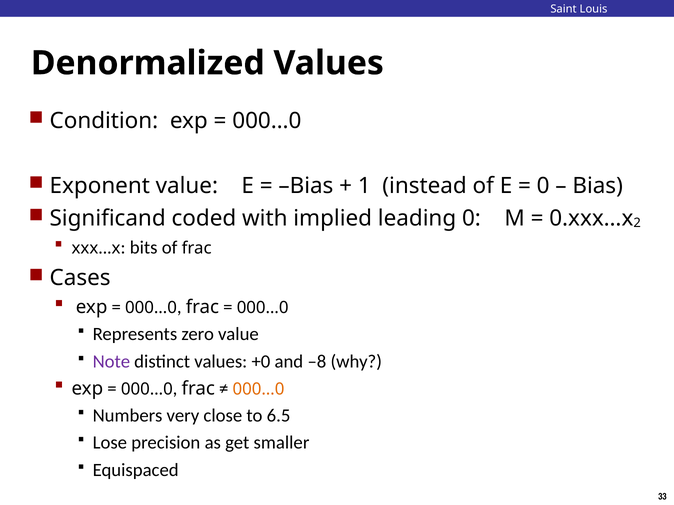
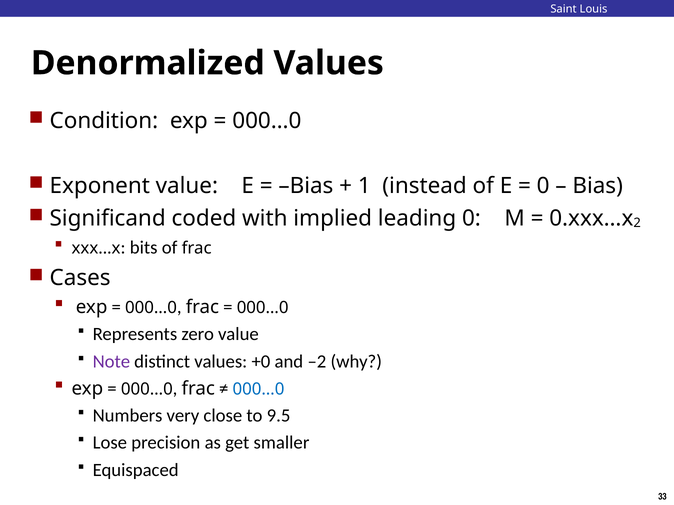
–8: –8 -> –2
000…0 at (259, 390) colour: orange -> blue
6.5: 6.5 -> 9.5
